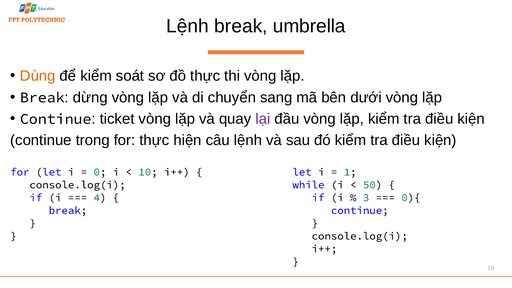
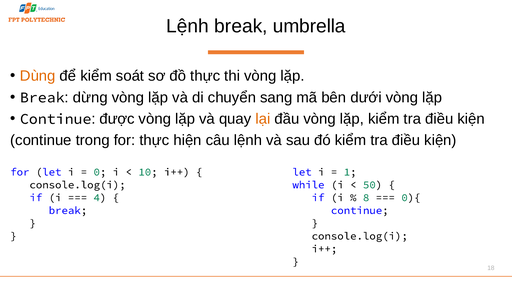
ticket: ticket -> được
lại colour: purple -> orange
3: 3 -> 8
